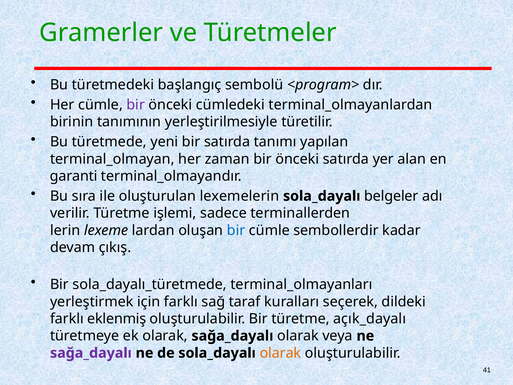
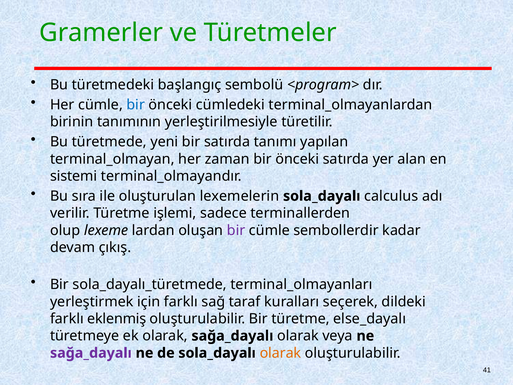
bir at (136, 105) colour: purple -> blue
garanti: garanti -> sistemi
belgeler: belgeler -> calculus
lerin: lerin -> olup
bir at (236, 230) colour: blue -> purple
açık_dayalı: açık_dayalı -> else_dayalı
